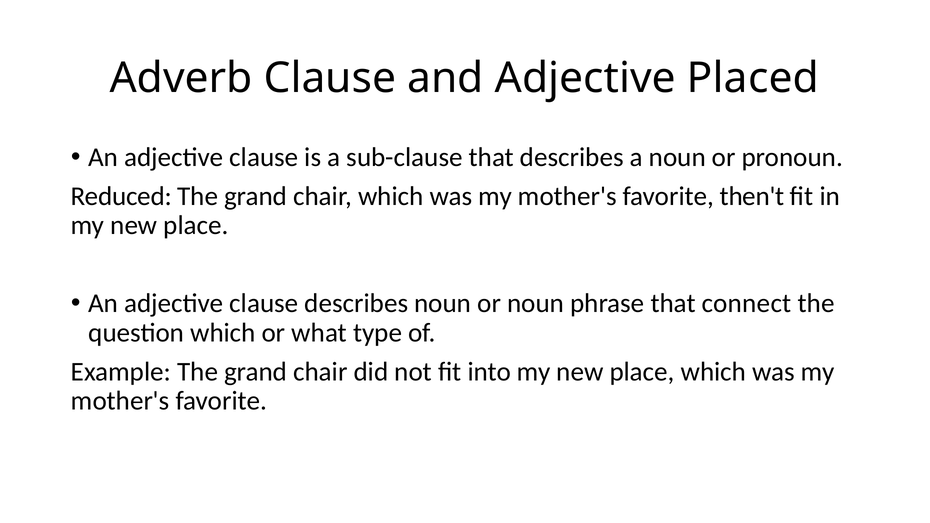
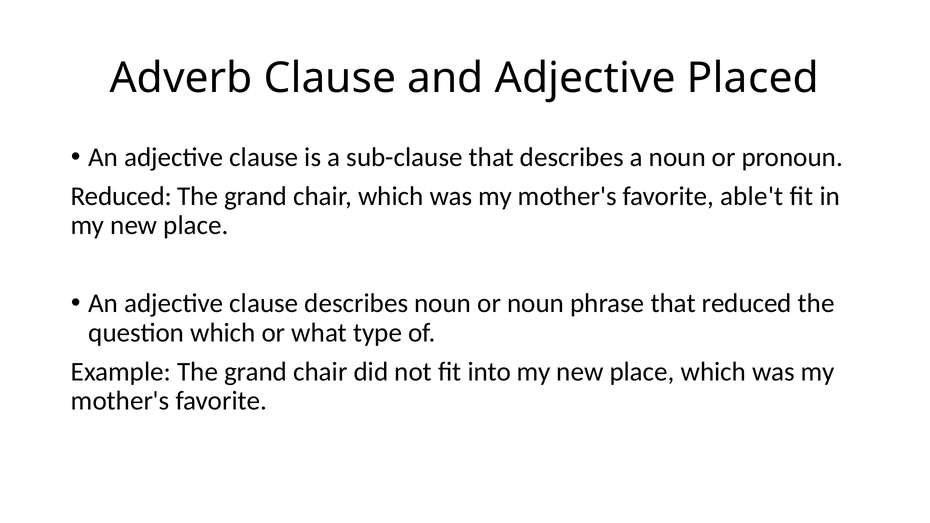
then't: then't -> able't
that connect: connect -> reduced
